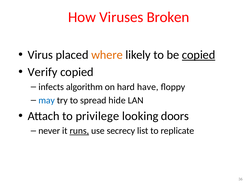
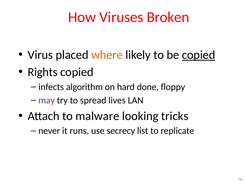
Verify: Verify -> Rights
have: have -> done
may colour: blue -> purple
hide: hide -> lives
privilege: privilege -> malware
doors: doors -> tricks
runs underline: present -> none
